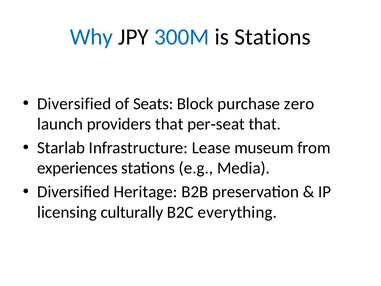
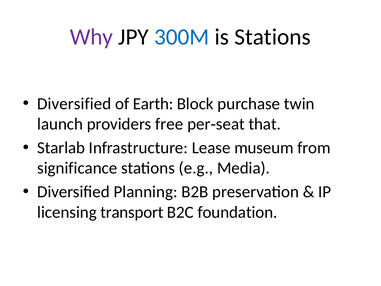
Why colour: blue -> purple
Seats: Seats -> Earth
zero: zero -> twin
providers that: that -> free
experiences: experiences -> significance
Heritage: Heritage -> Planning
culturally: culturally -> transport
everything: everything -> foundation
